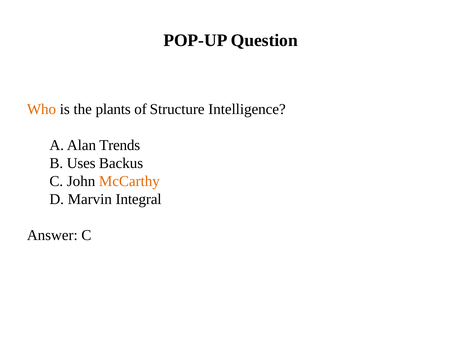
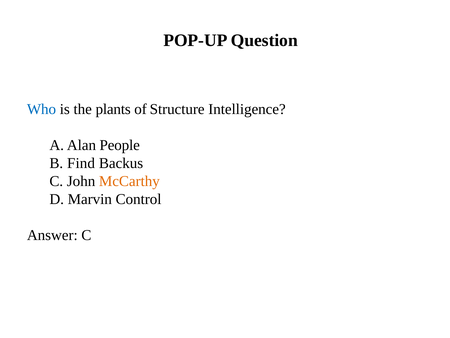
Who colour: orange -> blue
Trends: Trends -> People
Uses: Uses -> Find
Integral: Integral -> Control
